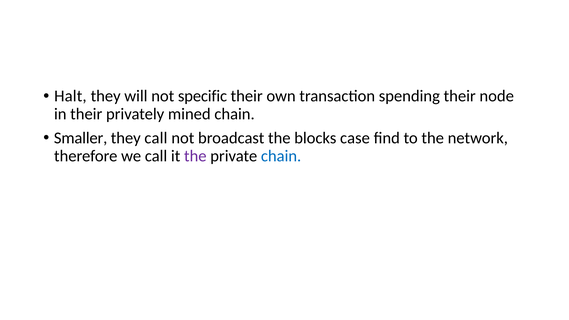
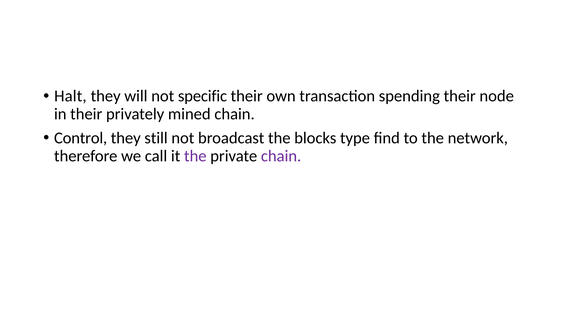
Smaller: Smaller -> Control
they call: call -> still
case: case -> type
chain at (281, 156) colour: blue -> purple
